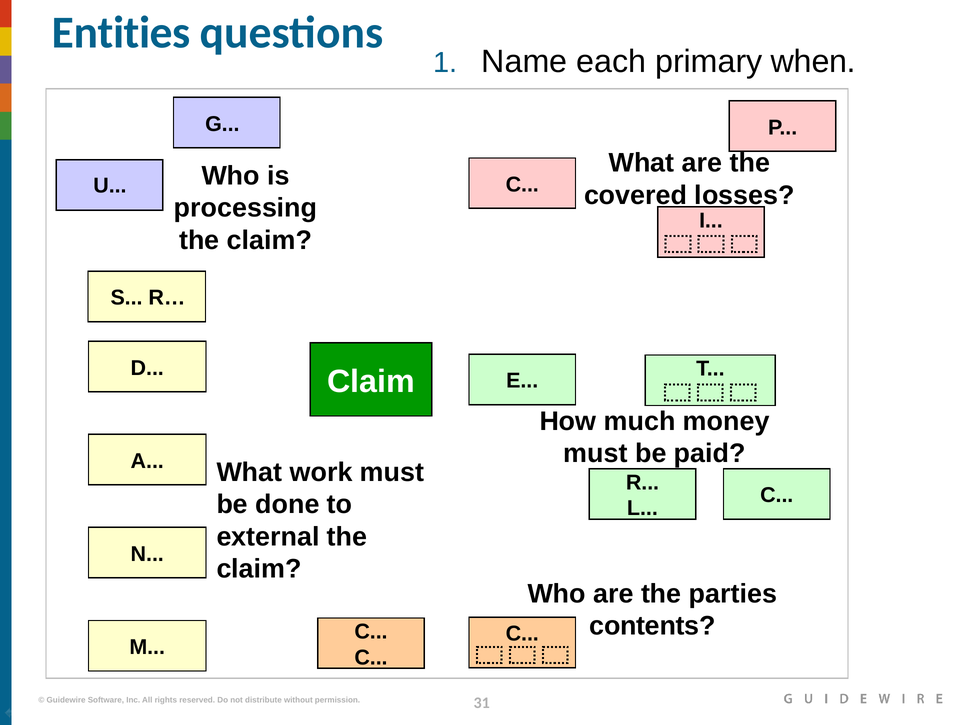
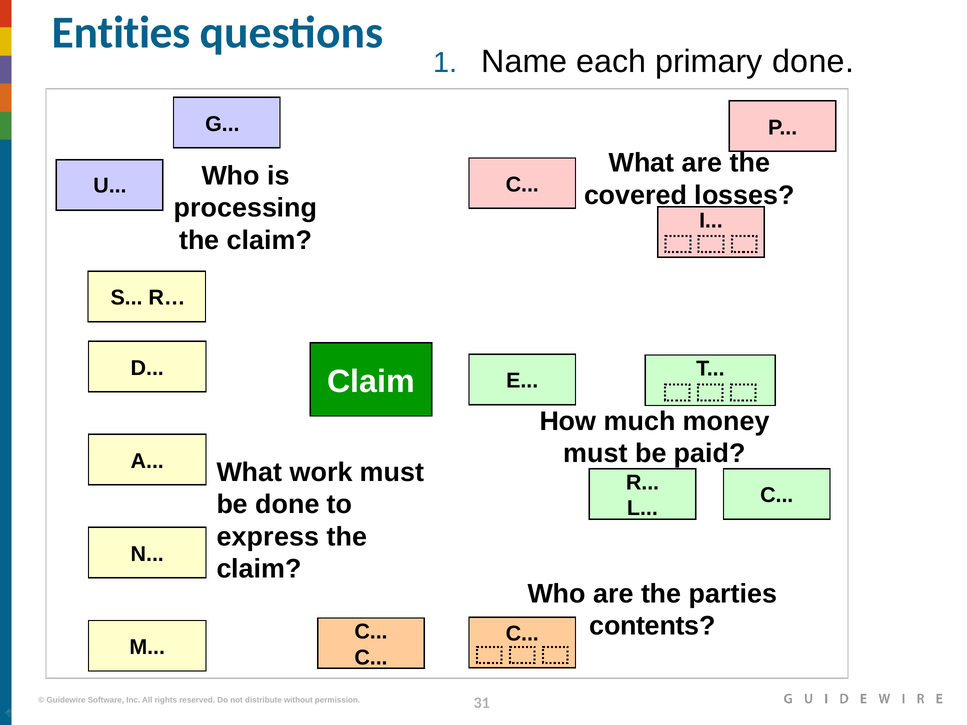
primary when: when -> done
external: external -> express
